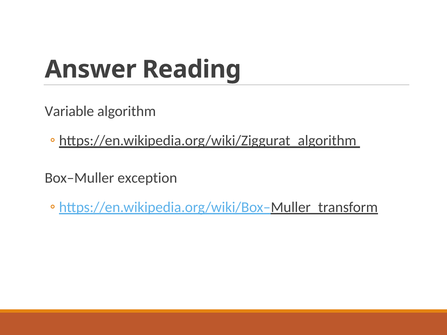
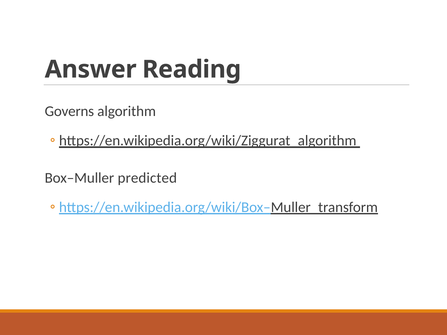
Variable: Variable -> Governs
exception: exception -> predicted
